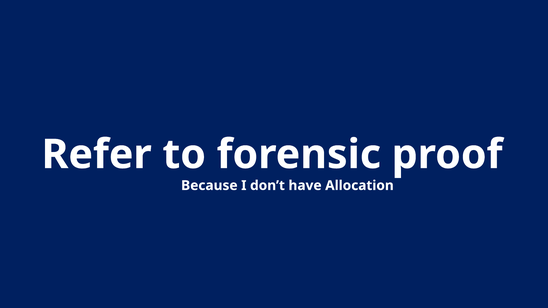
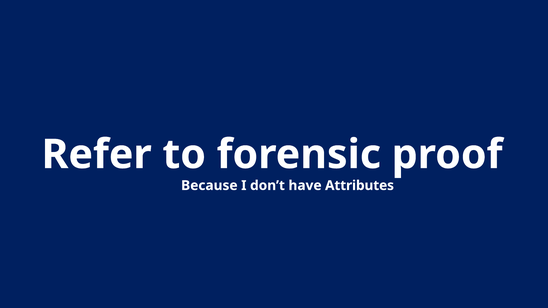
Allocation: Allocation -> Attributes
